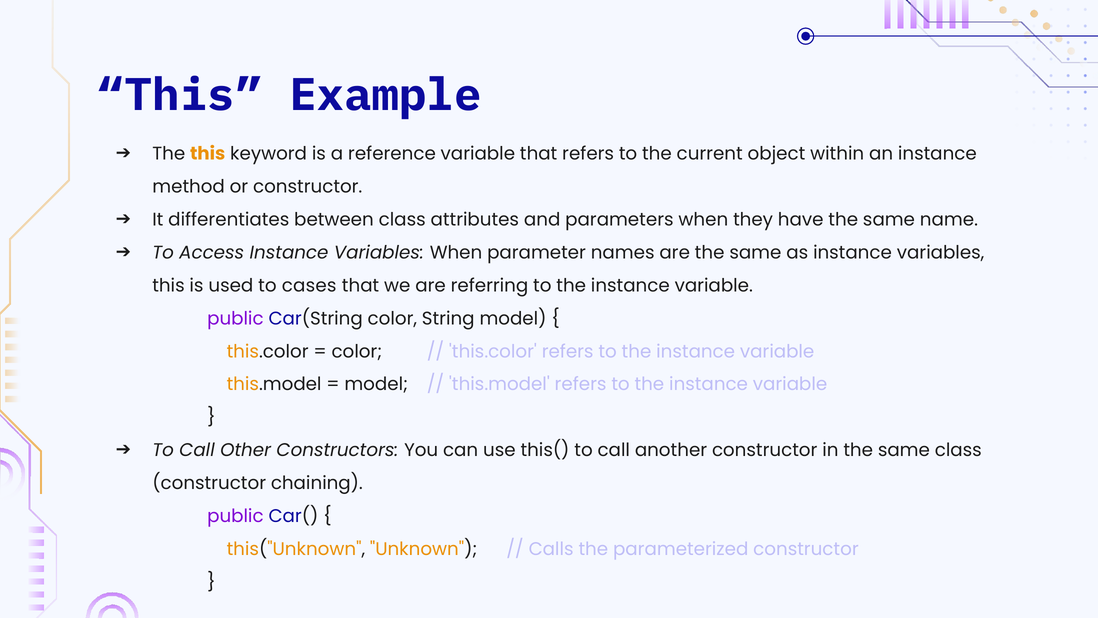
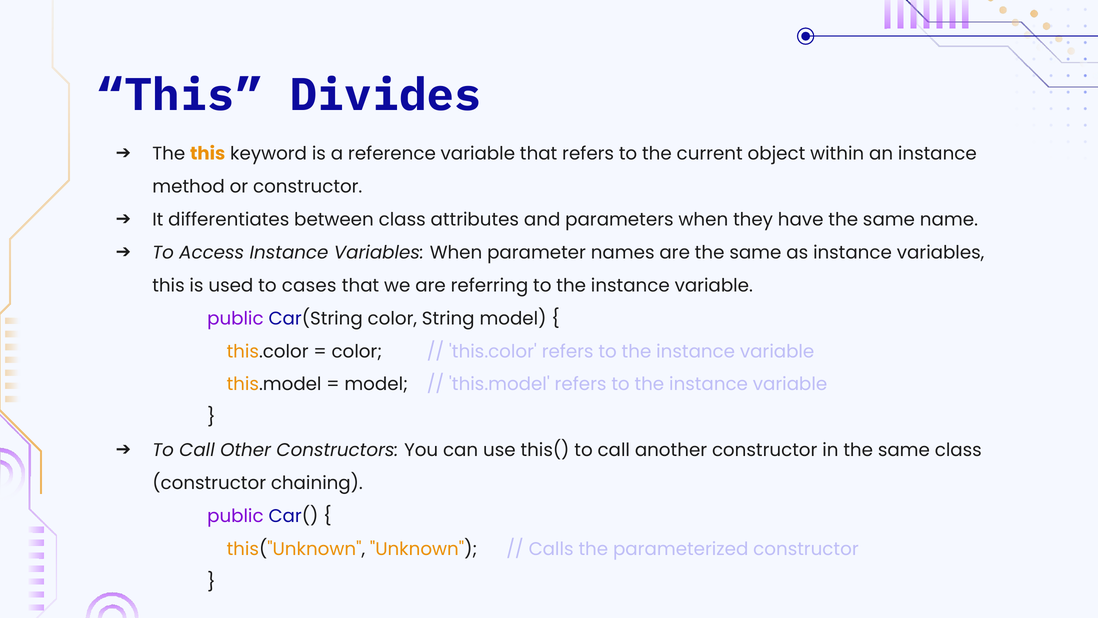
Example: Example -> Divides
